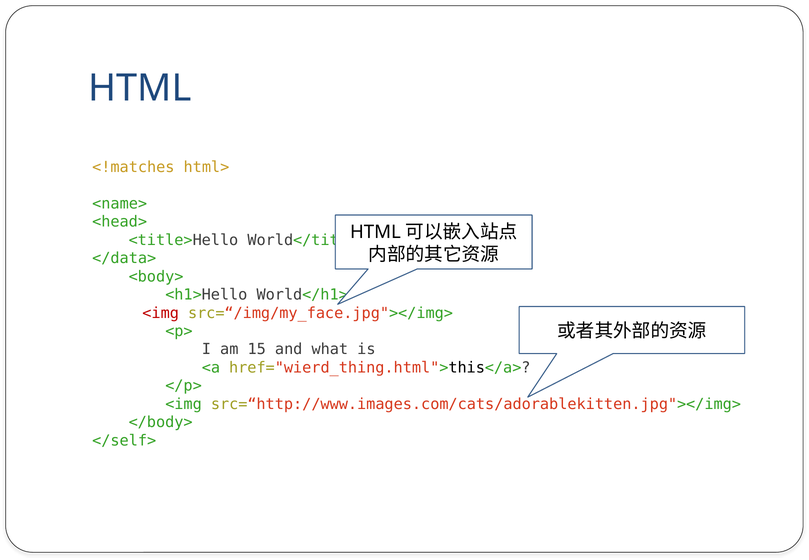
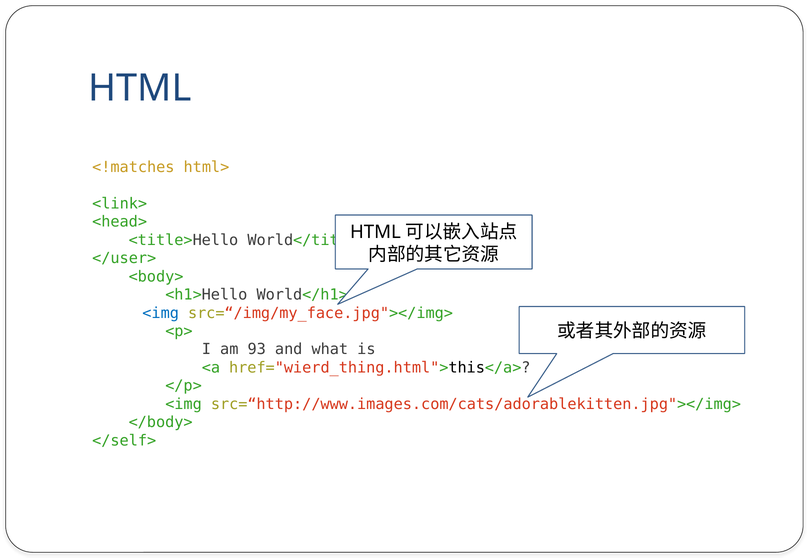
<name>: <name> -> <link>
</data>: </data> -> </user>
<img at (161, 313) colour: red -> blue
15: 15 -> 93
